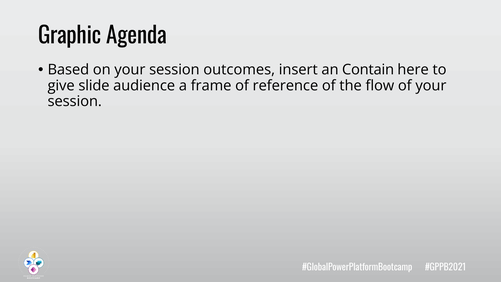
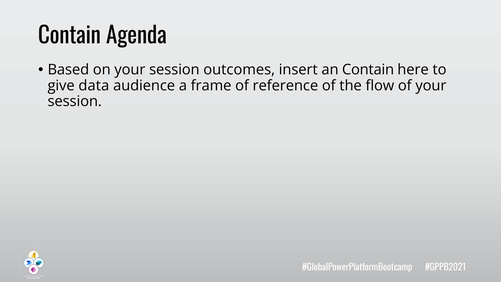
Graphic at (70, 36): Graphic -> Contain
slide: slide -> data
